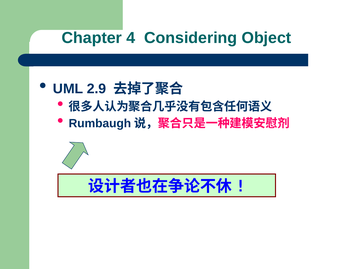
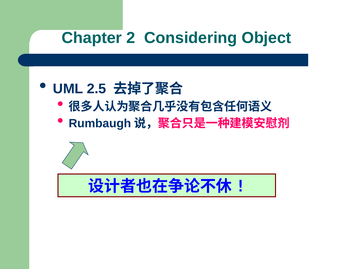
4: 4 -> 2
2.9: 2.9 -> 2.5
